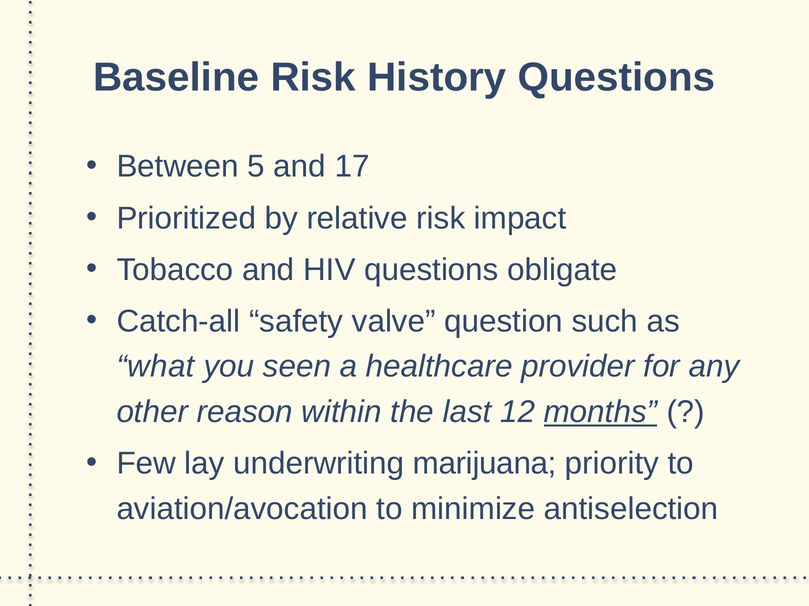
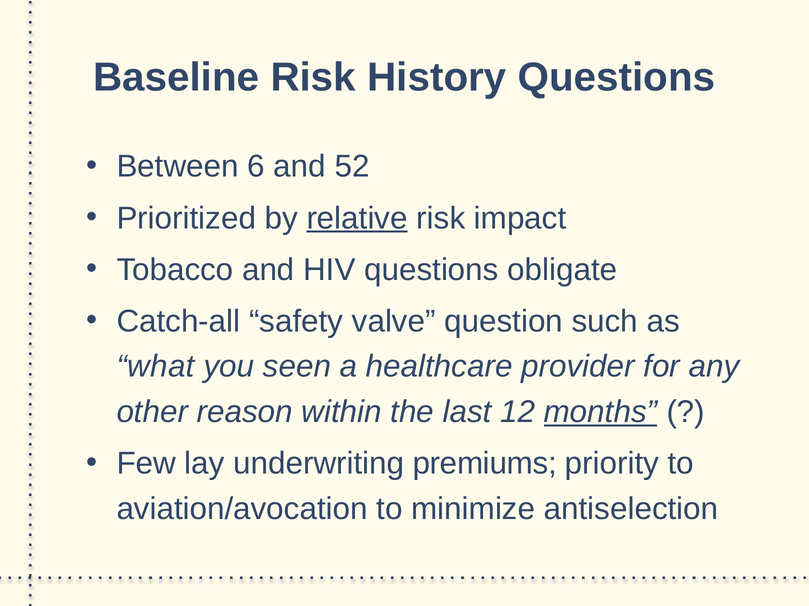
5: 5 -> 6
17: 17 -> 52
relative underline: none -> present
marijuana: marijuana -> premiums
